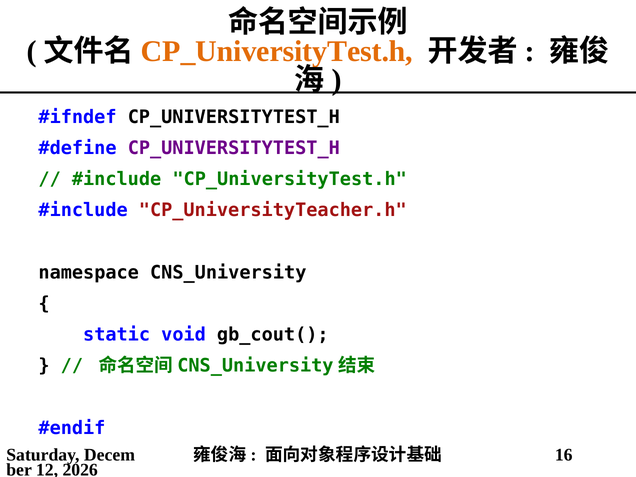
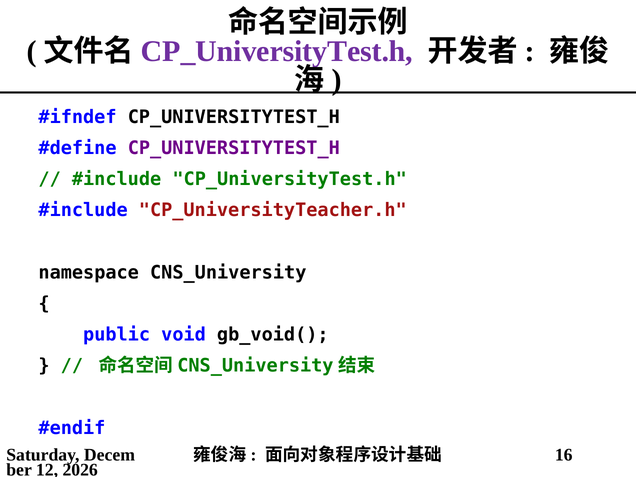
CP_UniversityTest.h at (277, 51) colour: orange -> purple
static: static -> public
gb_cout(: gb_cout( -> gb_void(
